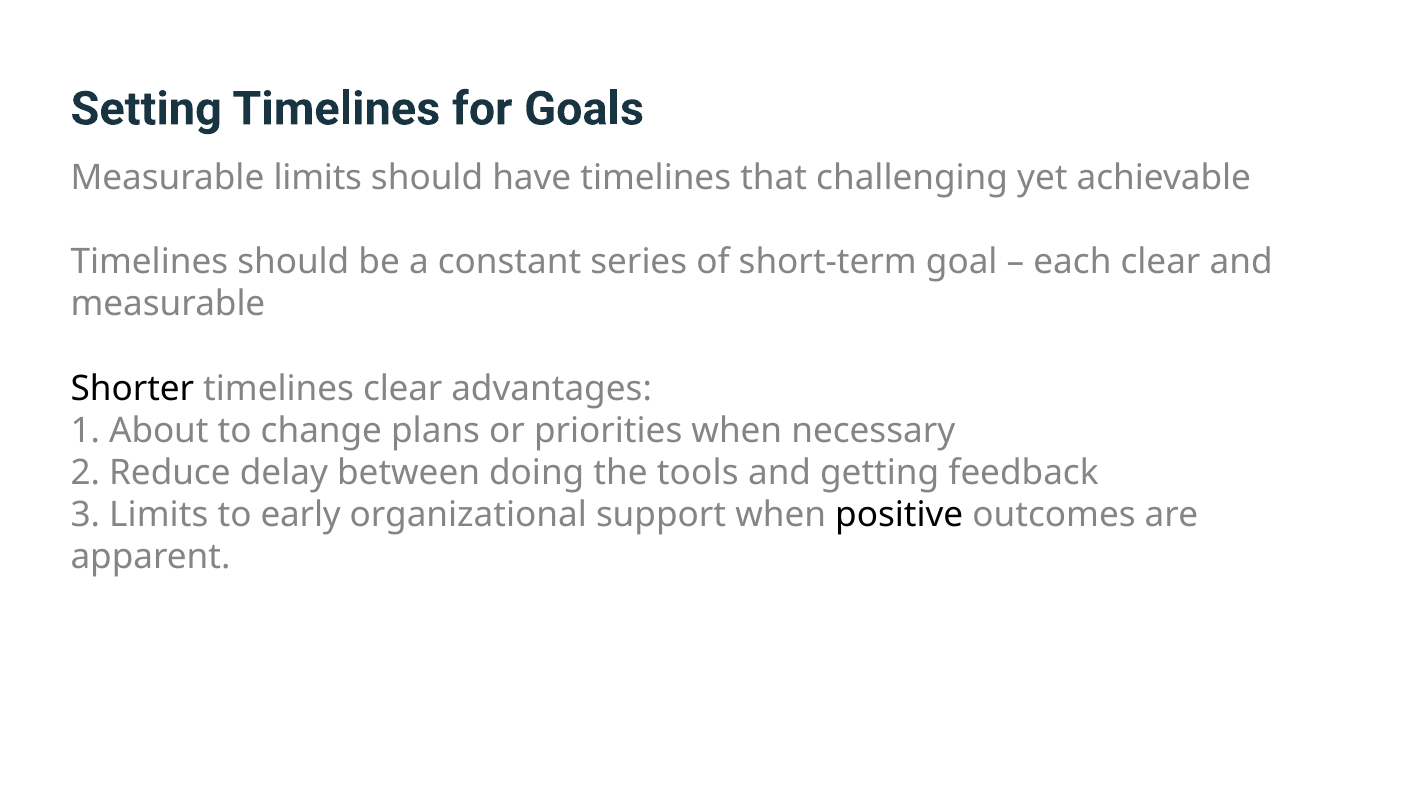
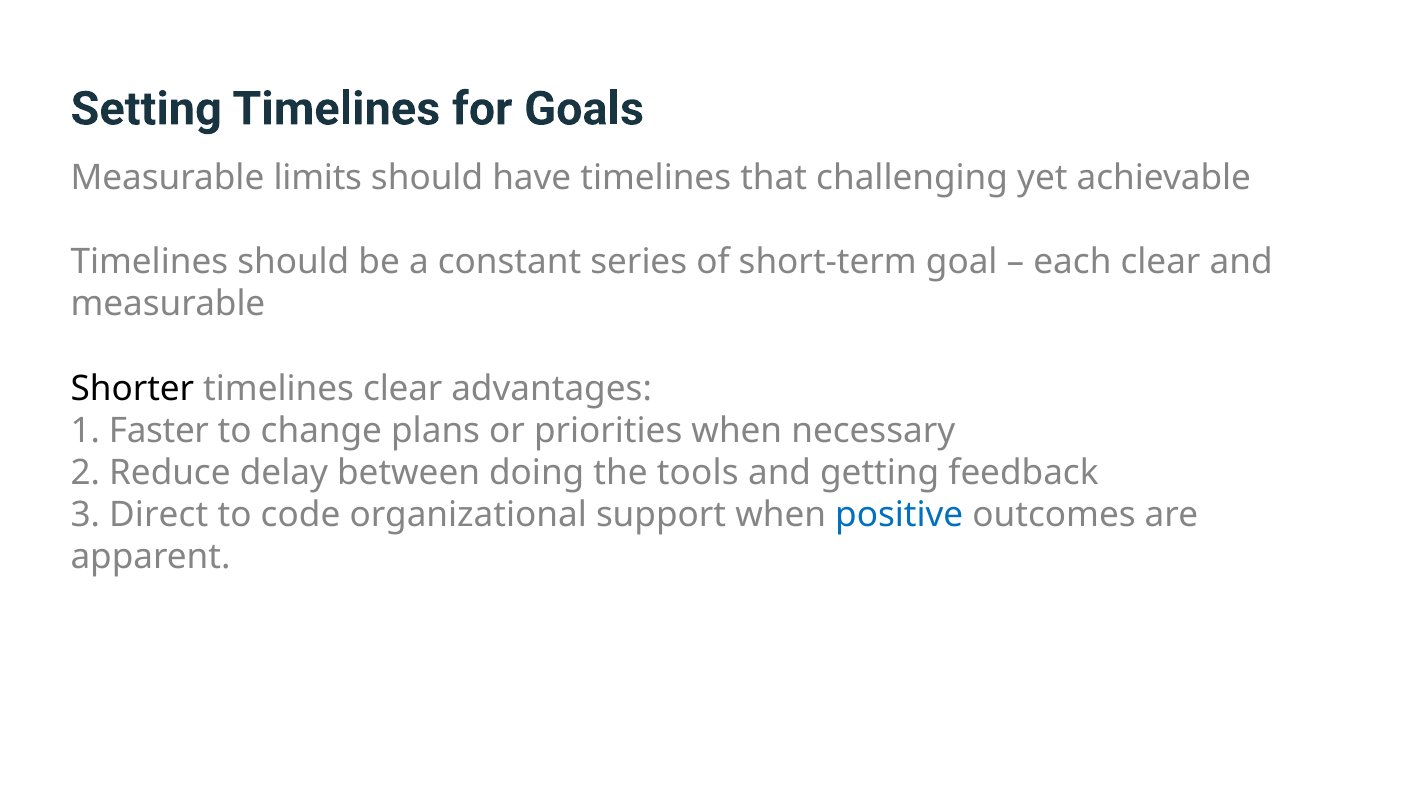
About: About -> Faster
3 Limits: Limits -> Direct
early: early -> code
positive colour: black -> blue
